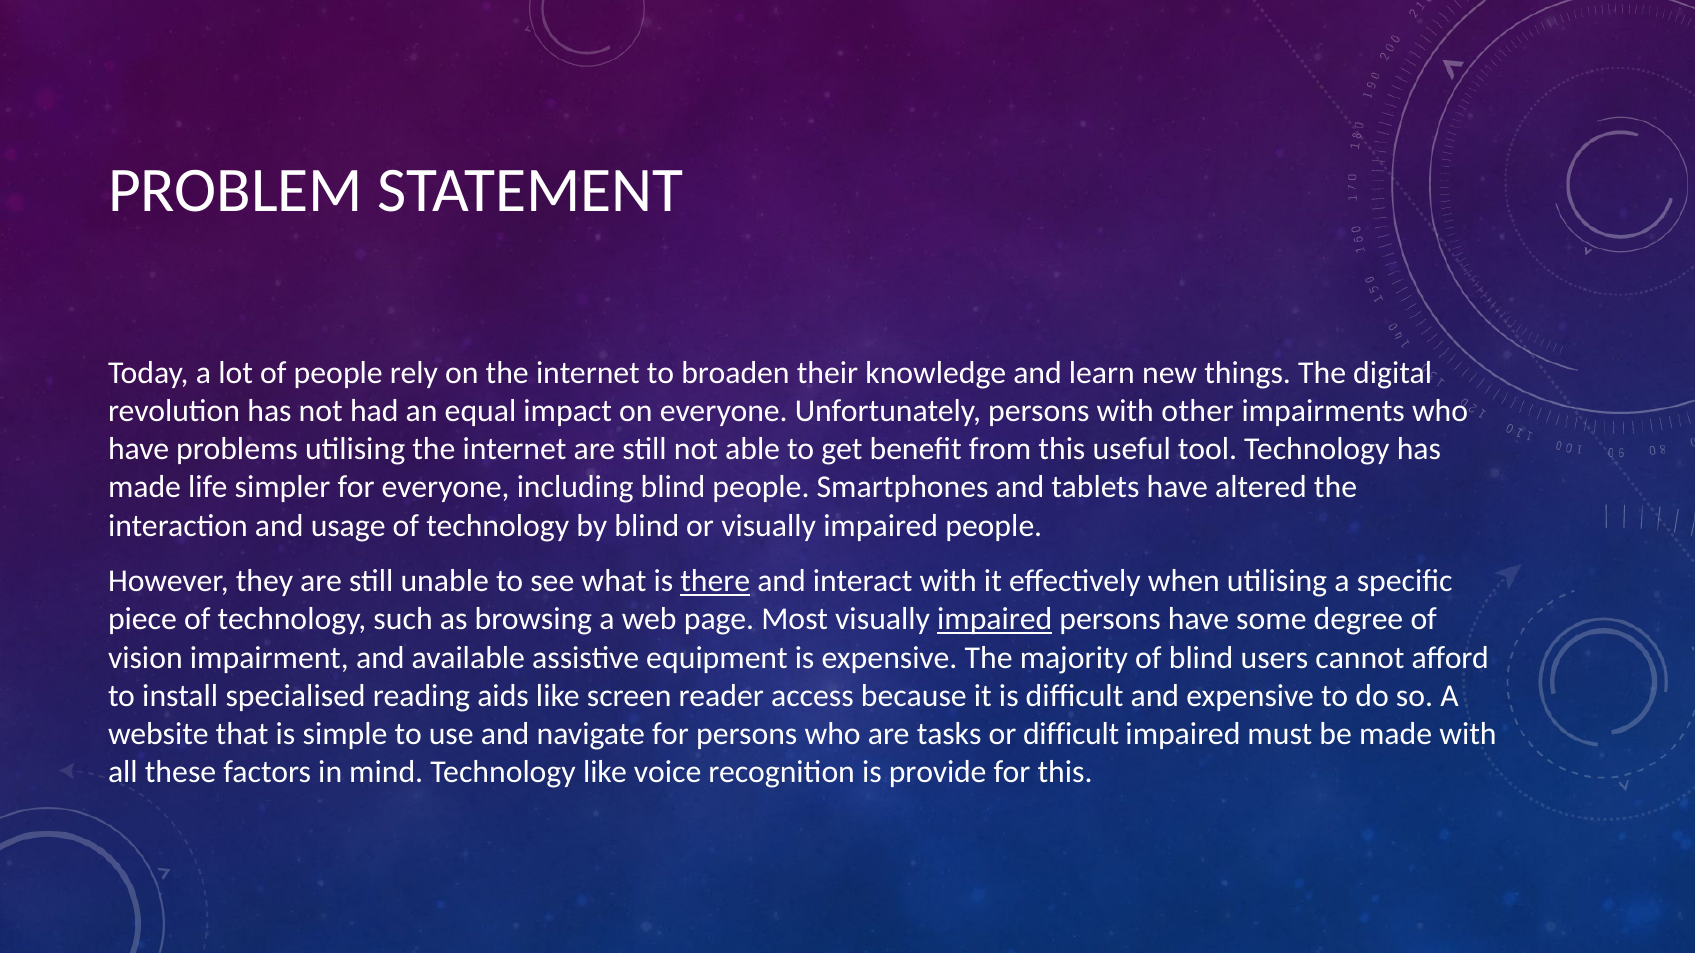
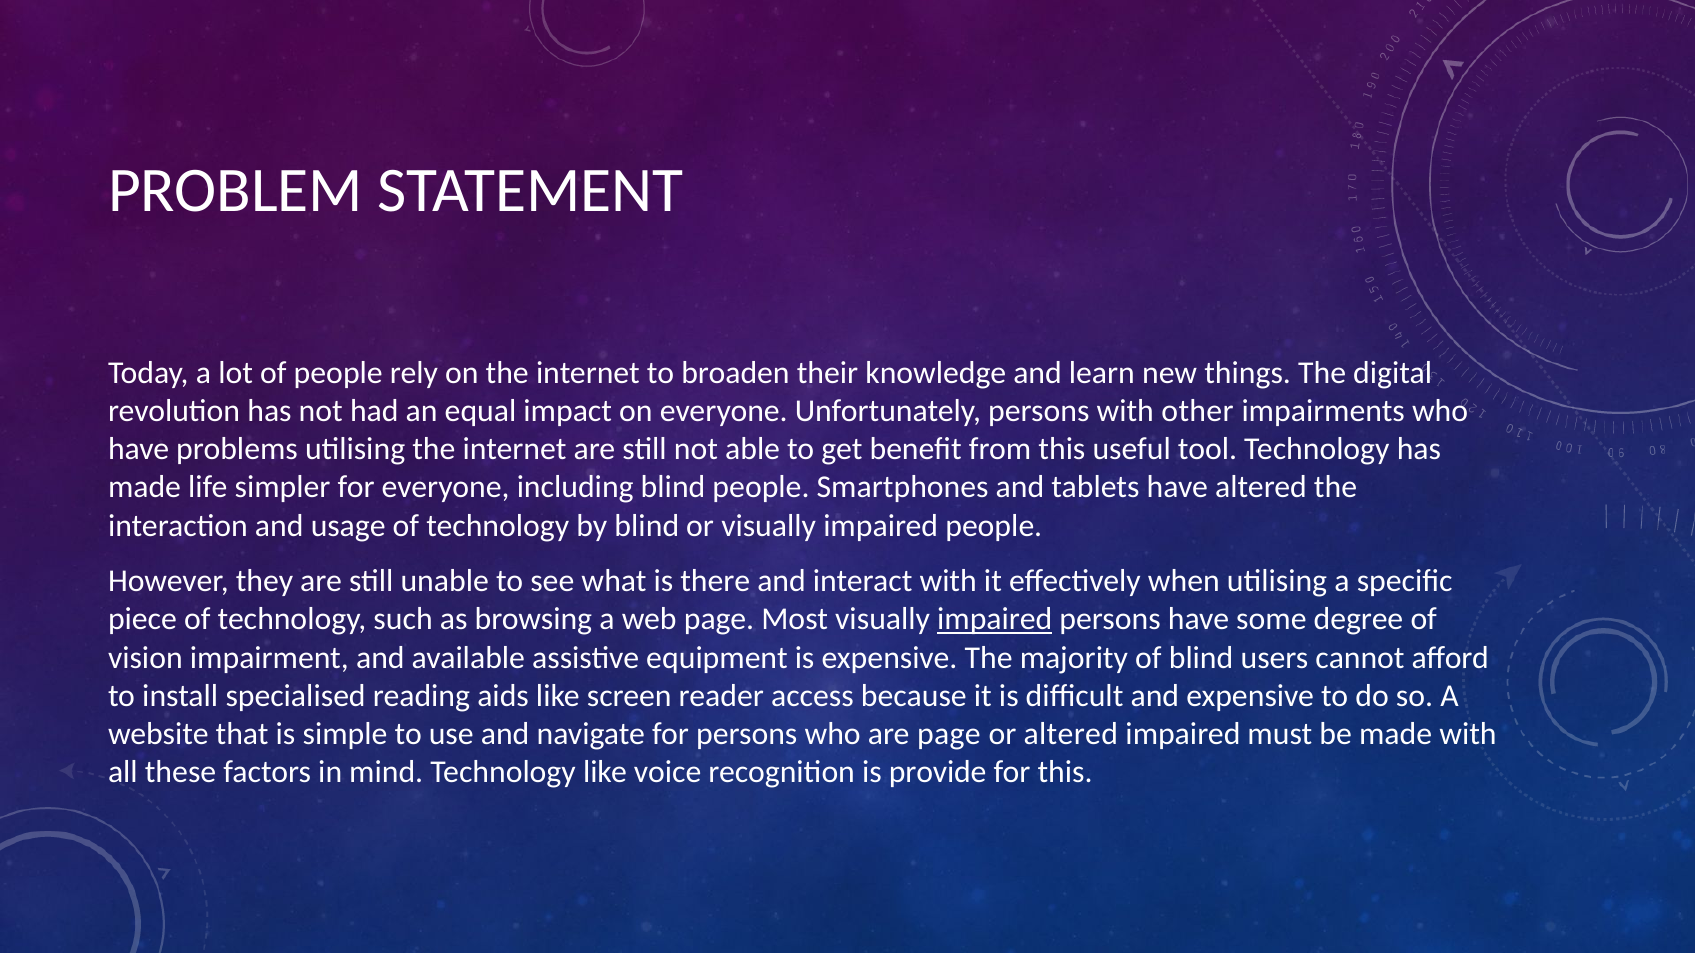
there underline: present -> none
are tasks: tasks -> page
or difficult: difficult -> altered
